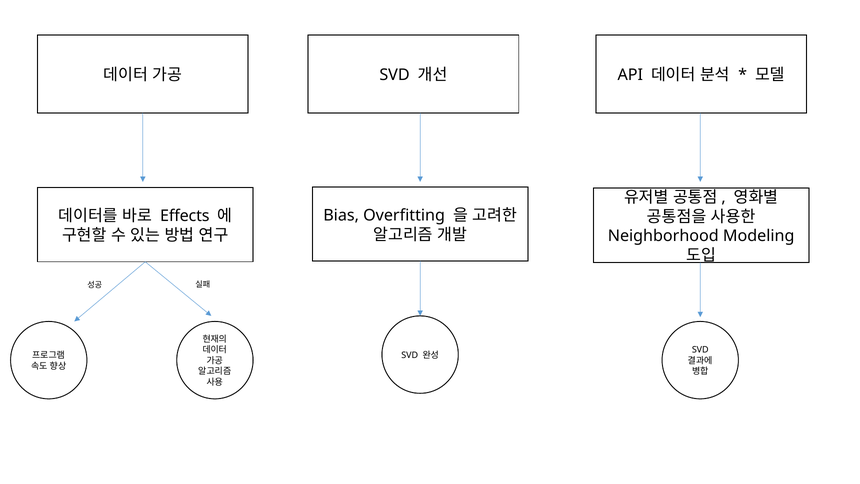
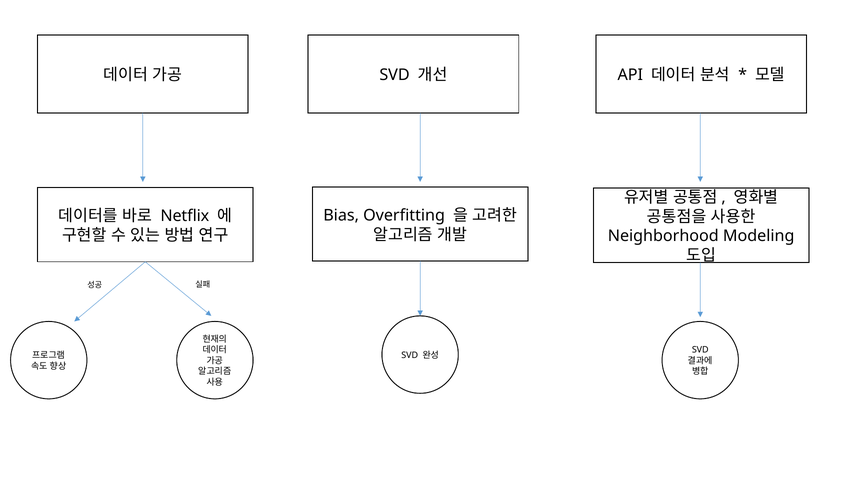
Effects: Effects -> Netflix
